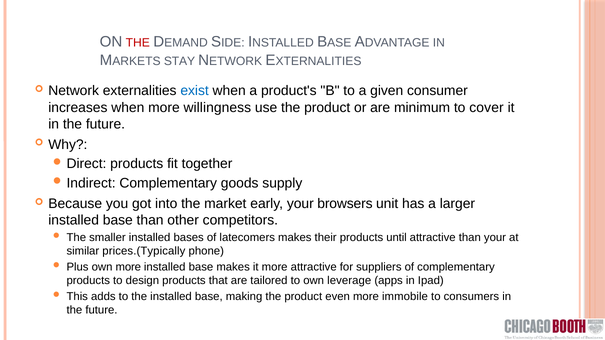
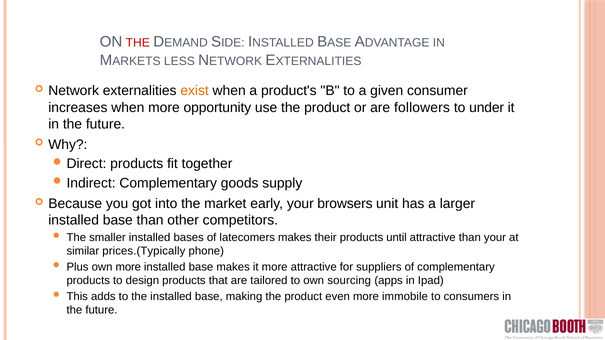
STAY: STAY -> LESS
exist colour: blue -> orange
willingness: willingness -> opportunity
minimum: minimum -> followers
cover: cover -> under
leverage: leverage -> sourcing
